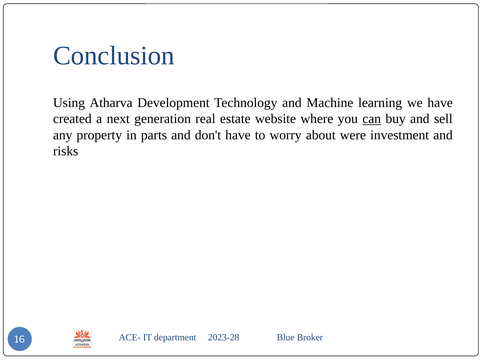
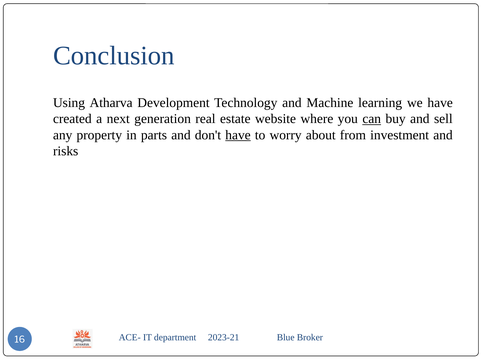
have at (238, 135) underline: none -> present
were: were -> from
2023-28: 2023-28 -> 2023-21
